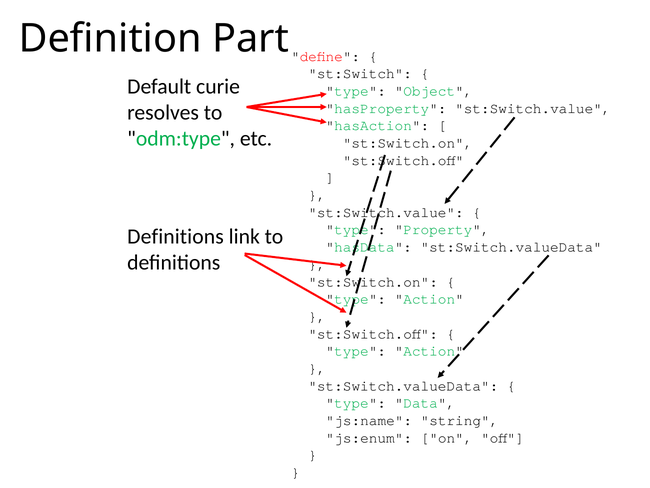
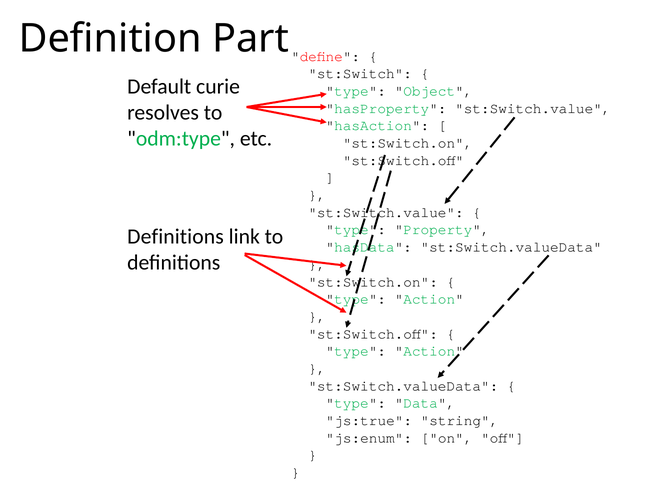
js:name: js:name -> js:true
